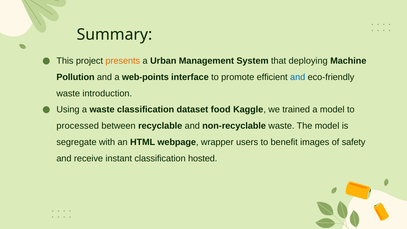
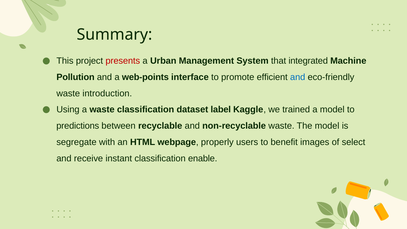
presents colour: orange -> red
deploying: deploying -> integrated
food: food -> label
processed: processed -> predictions
wrapper: wrapper -> properly
safety: safety -> select
hosted: hosted -> enable
